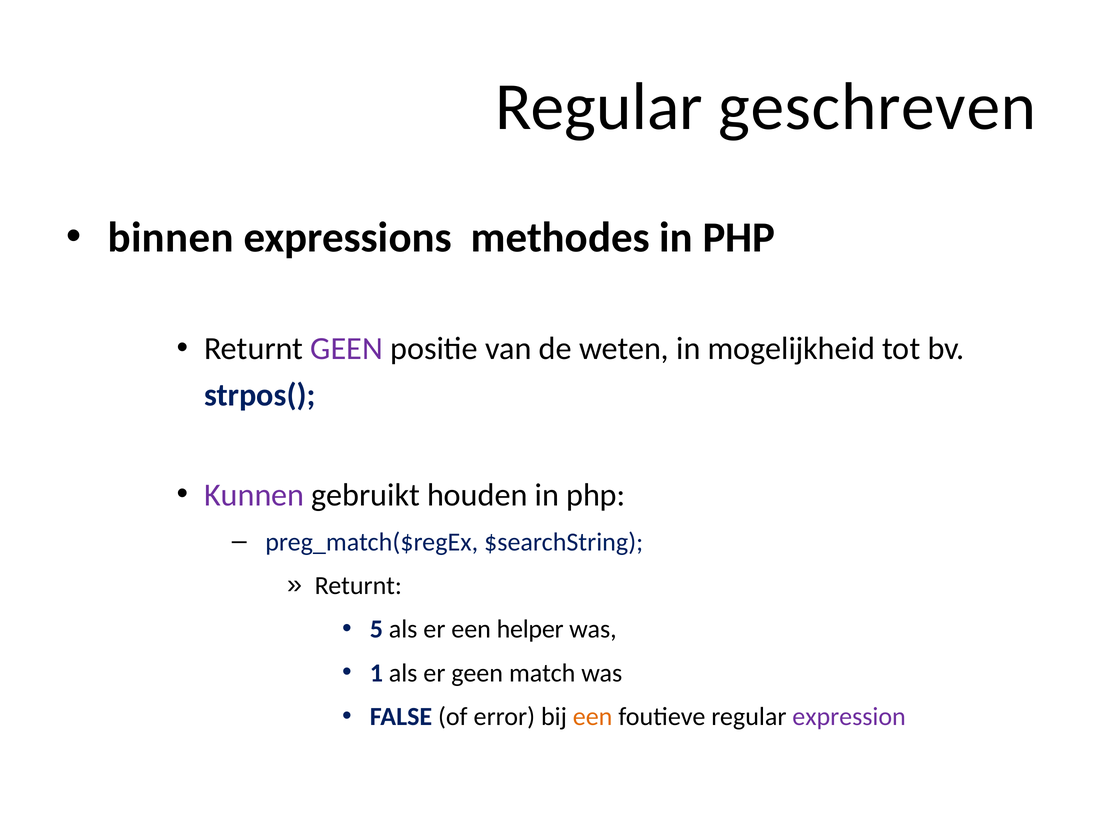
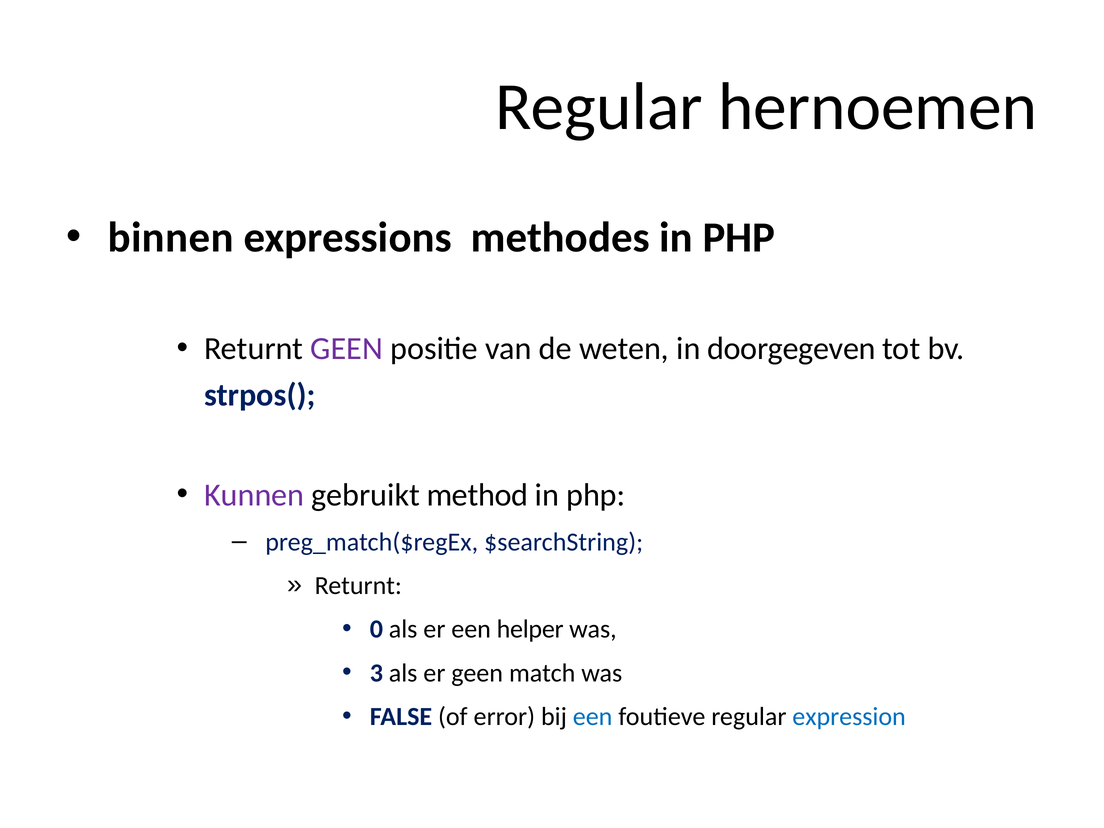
geschreven: geschreven -> hernoemen
mogelijkheid: mogelijkheid -> doorgegeven
houden: houden -> method
5: 5 -> 0
1: 1 -> 3
een at (593, 717) colour: orange -> blue
expression colour: purple -> blue
